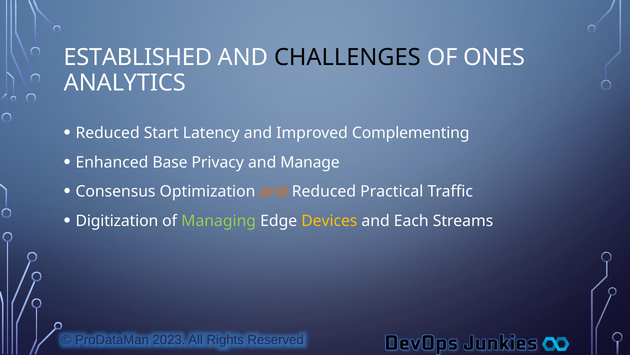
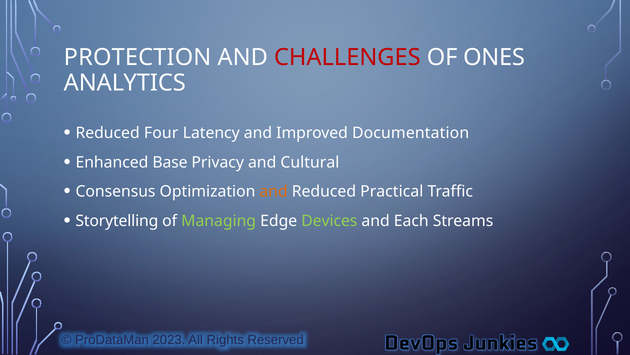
ESTABLISHED: ESTABLISHED -> PROTECTION
CHALLENGES colour: black -> red
Start: Start -> Four
Complementing: Complementing -> Documentation
Manage: Manage -> Cultural
Digitization: Digitization -> Storytelling
Devices colour: yellow -> light green
